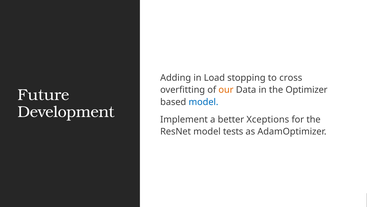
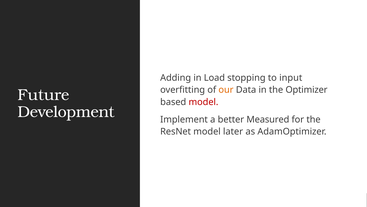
cross: cross -> input
model at (203, 102) colour: blue -> red
Xceptions: Xceptions -> Measured
tests: tests -> later
